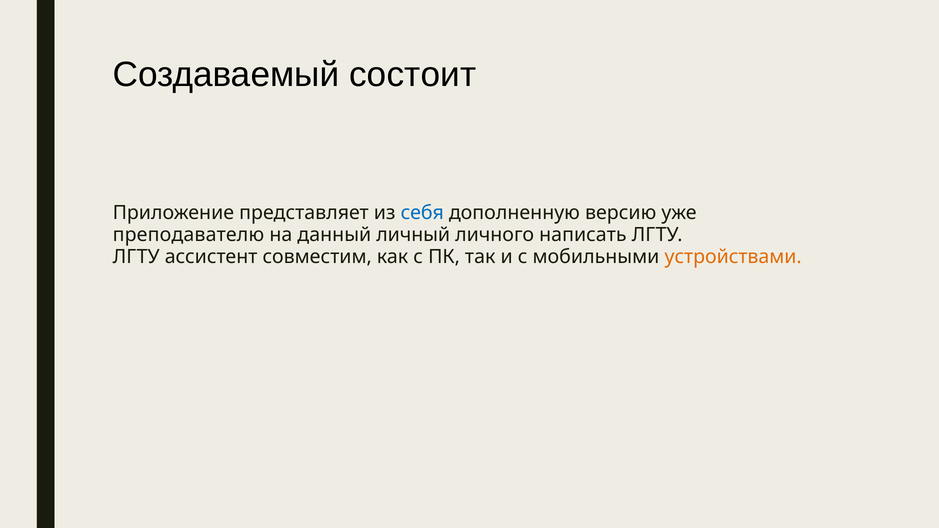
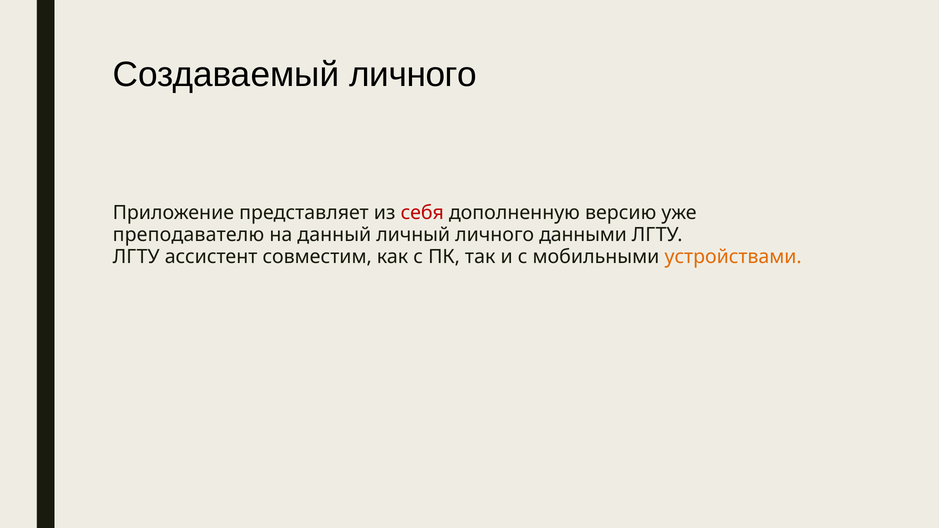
Создаваемый состоит: состоит -> личного
себя colour: blue -> red
написать: написать -> данными
